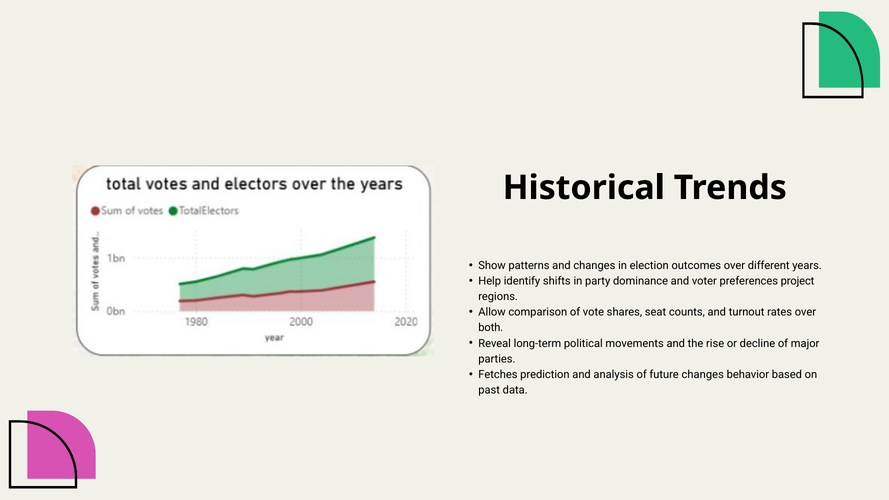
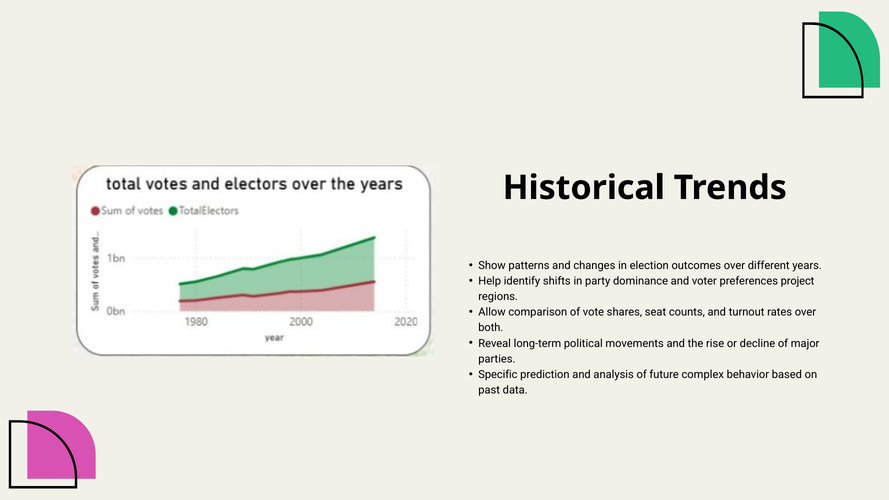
Fetches: Fetches -> Specific
future changes: changes -> complex
